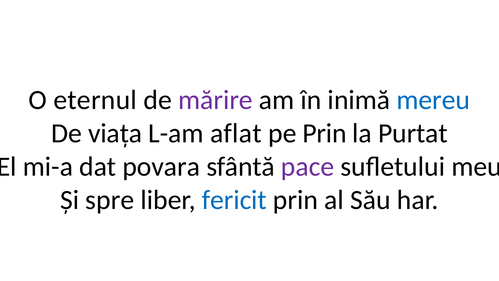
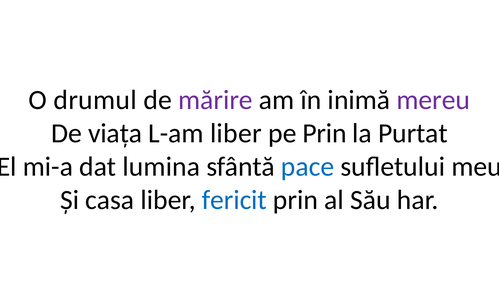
eternul: eternul -> drumul
mereu colour: blue -> purple
L-am aflat: aflat -> liber
povara: povara -> lumina
pace colour: purple -> blue
spre: spre -> casa
